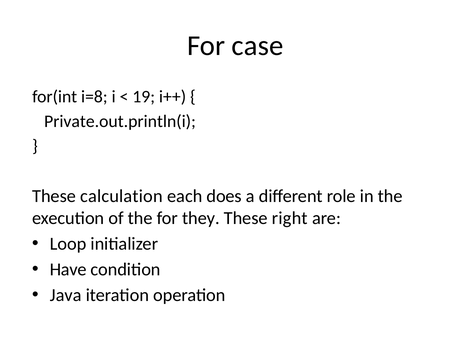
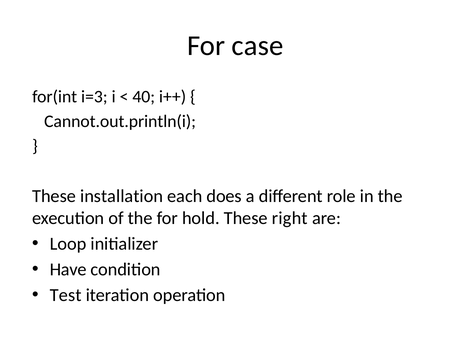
i=8: i=8 -> i=3
19: 19 -> 40
Private.out.println(i: Private.out.println(i -> Cannot.out.println(i
calculation: calculation -> installation
they: they -> hold
Java: Java -> Test
